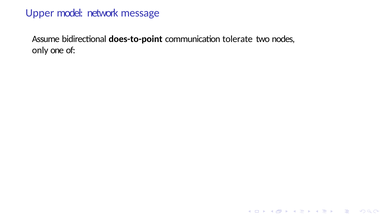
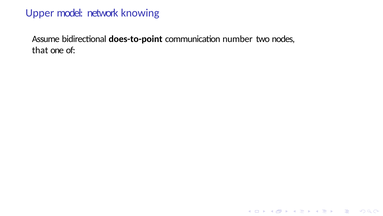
message: message -> knowing
tolerate: tolerate -> number
only: only -> that
